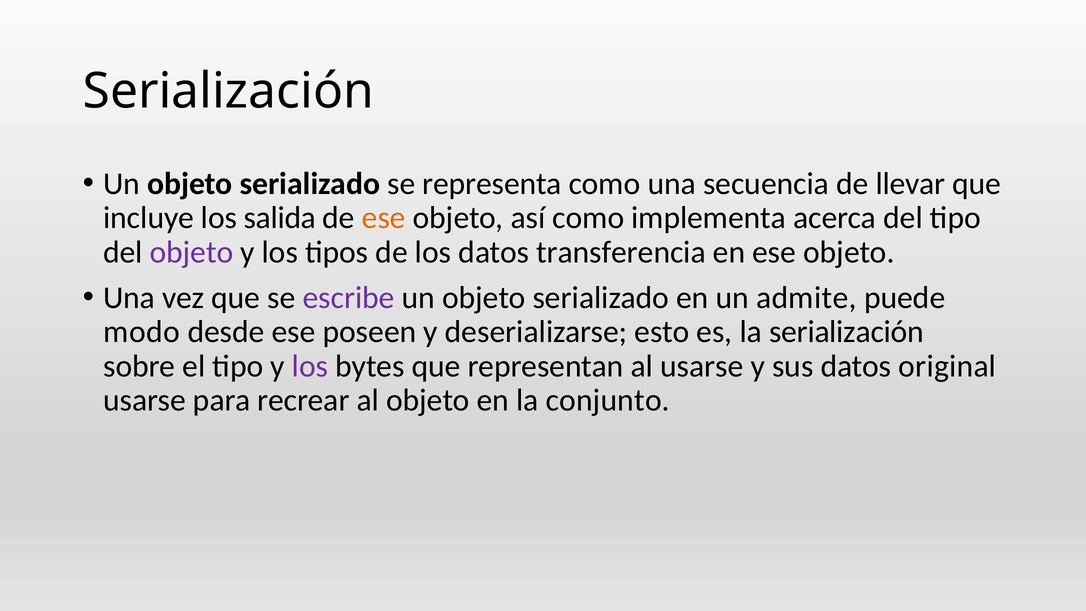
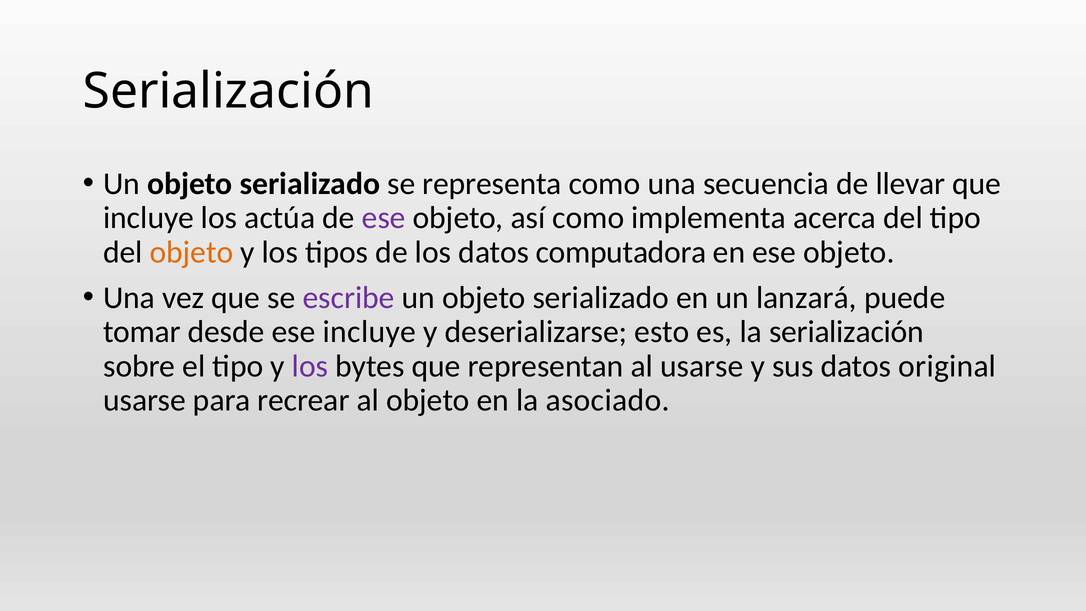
salida: salida -> actúa
ese at (384, 218) colour: orange -> purple
objeto at (192, 252) colour: purple -> orange
transferencia: transferencia -> computadora
admite: admite -> lanzará
modo: modo -> tomar
ese poseen: poseen -> incluye
conjunto: conjunto -> asociado
